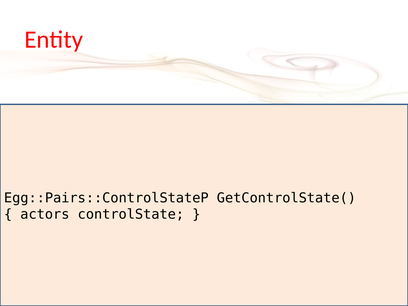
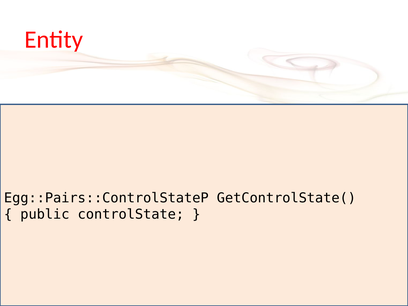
actors: actors -> public
